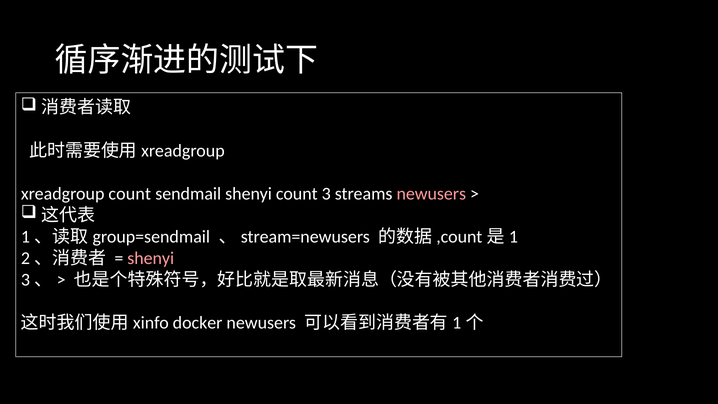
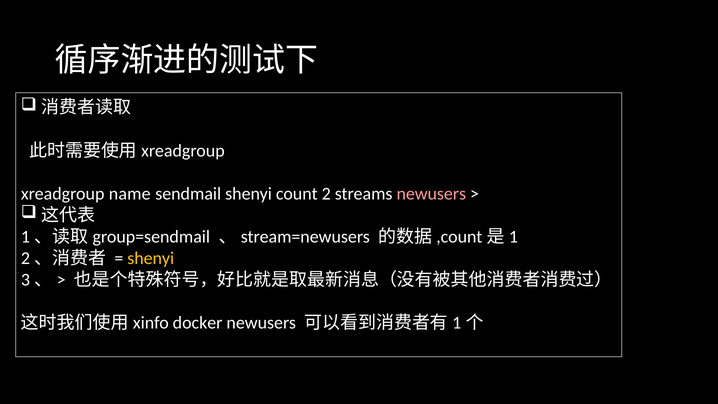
xreadgroup count: count -> name
3: 3 -> 2
shenyi at (151, 258) colour: pink -> yellow
